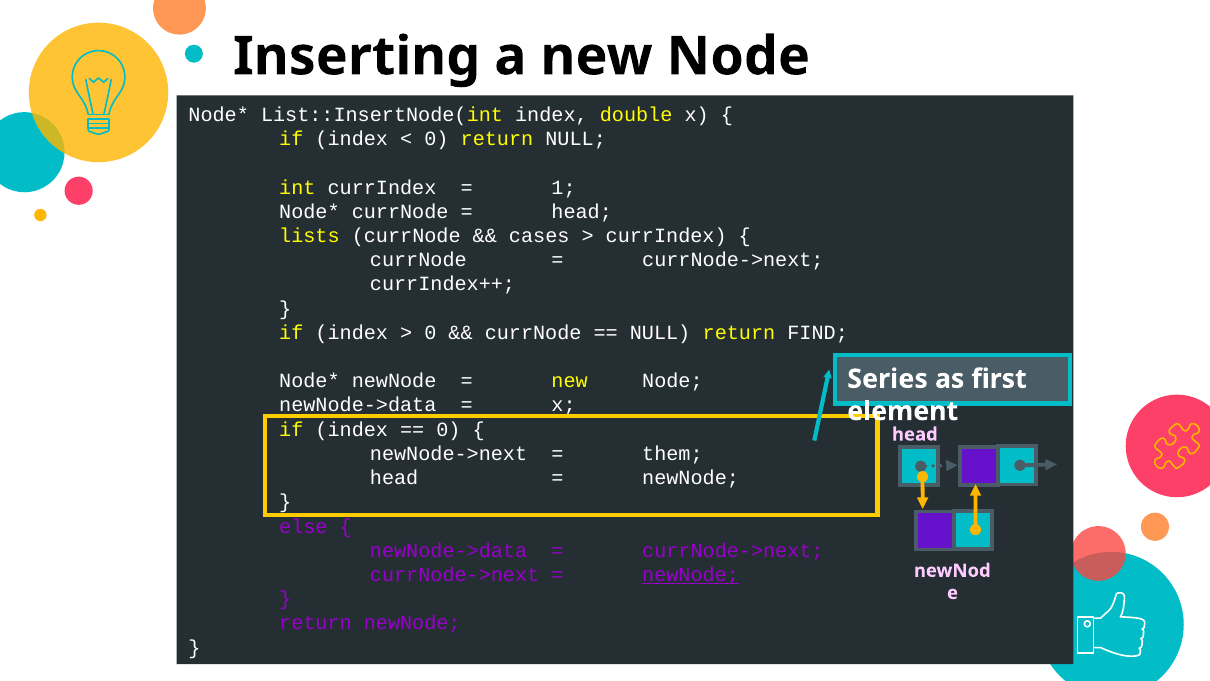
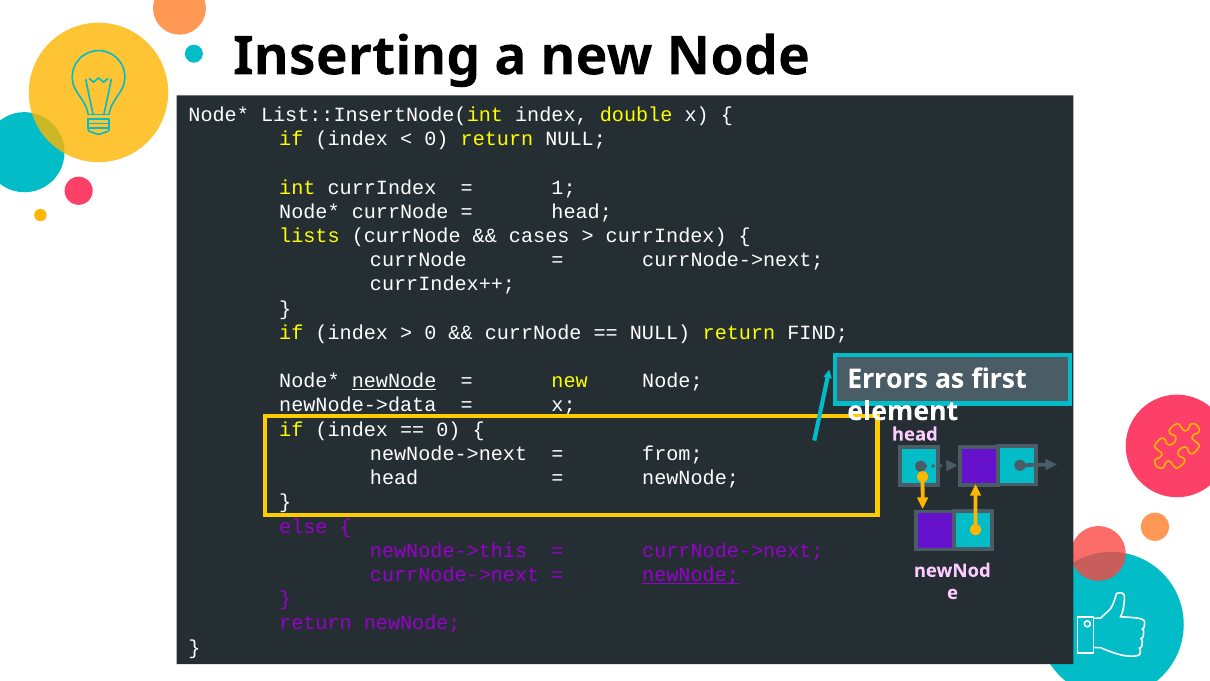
newNode at (394, 381) underline: none -> present
Series: Series -> Errors
them: them -> from
newNode->data at (449, 550): newNode->data -> newNode->this
